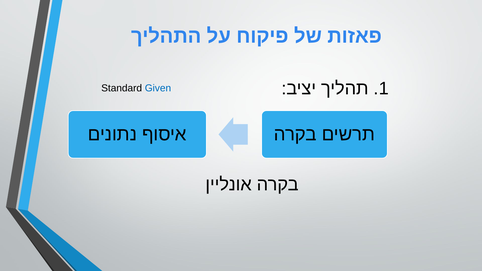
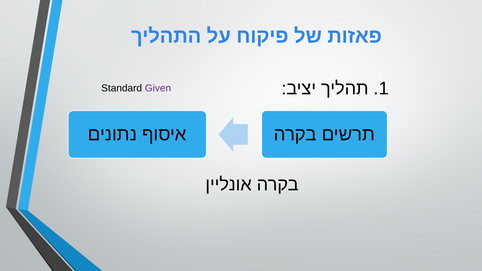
Given colour: blue -> purple
